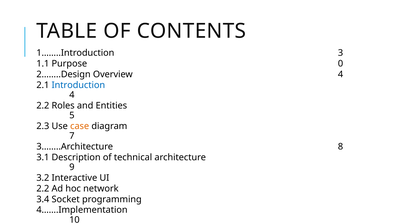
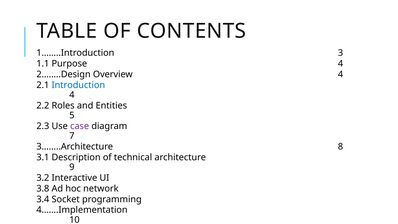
Purpose 0: 0 -> 4
case colour: orange -> purple
2.2 at (43, 188): 2.2 -> 3.8
